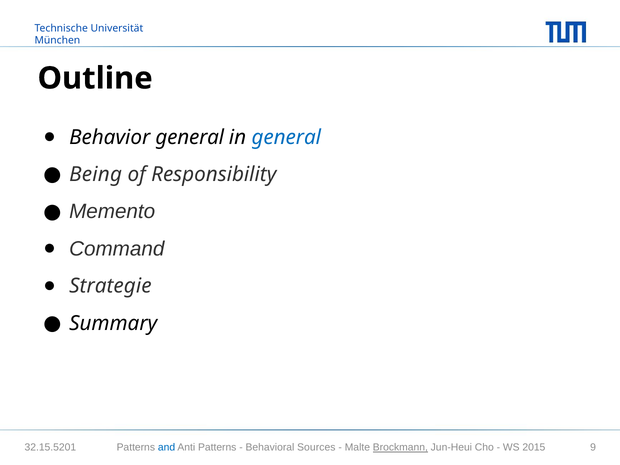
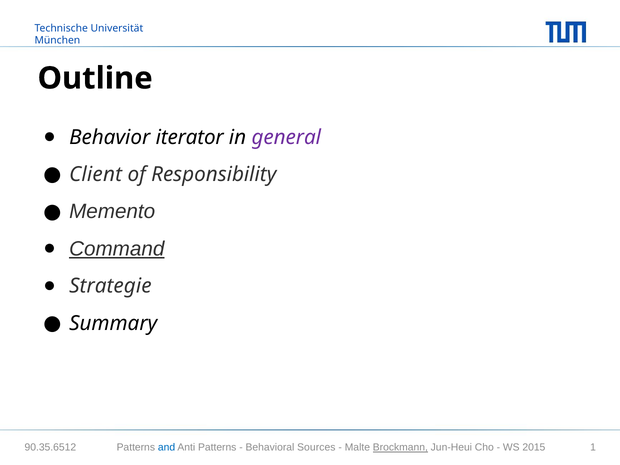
Behavior general: general -> iterator
general at (286, 137) colour: blue -> purple
Being: Being -> Client
Command underline: none -> present
32.15.5201: 32.15.5201 -> 90.35.6512
9: 9 -> 1
